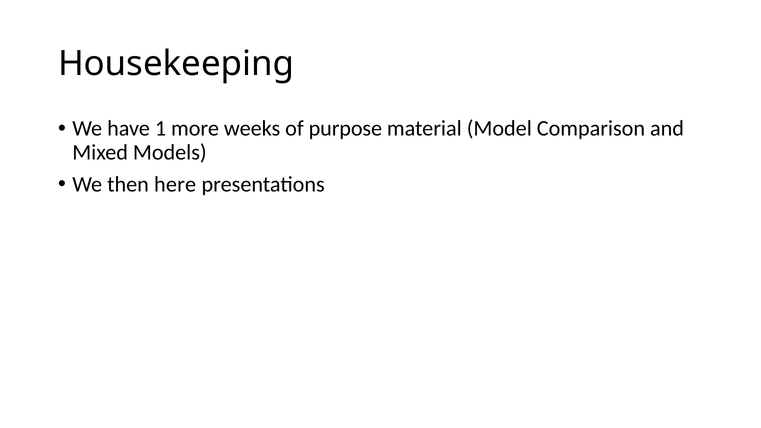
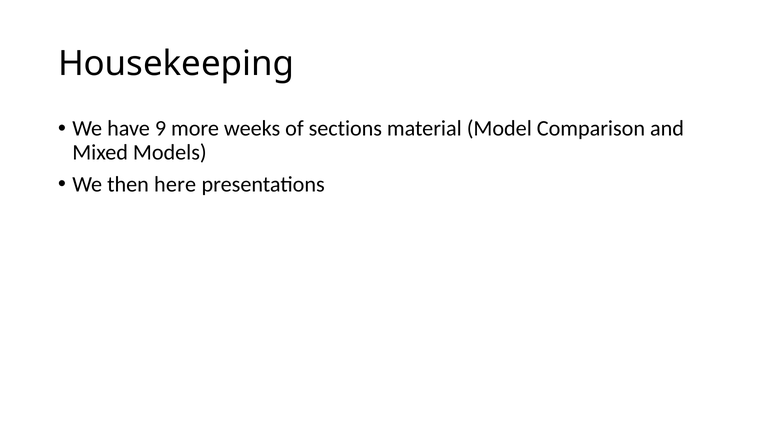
1: 1 -> 9
purpose: purpose -> sections
